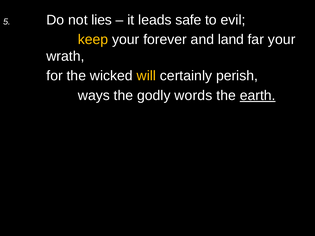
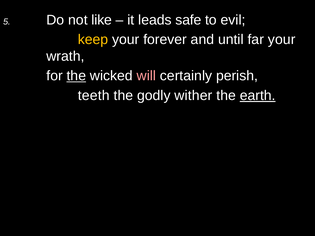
lies: lies -> like
land: land -> until
the at (76, 76) underline: none -> present
will colour: yellow -> pink
ways: ways -> teeth
words: words -> wither
